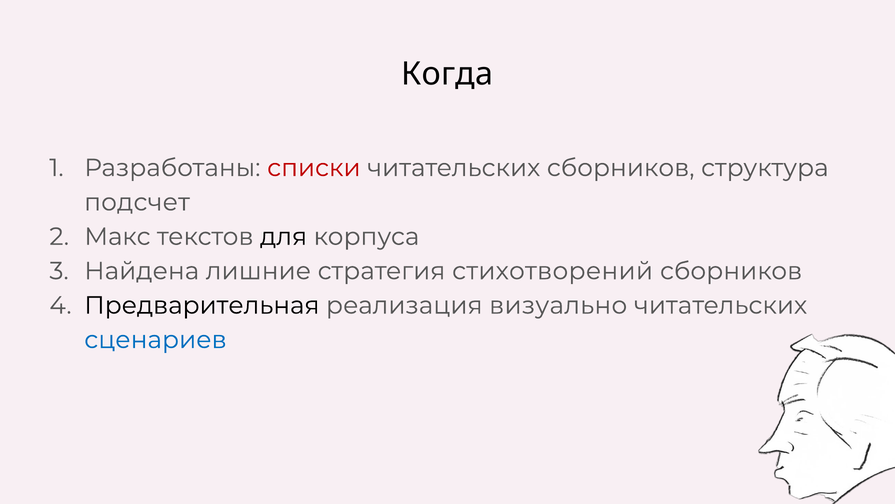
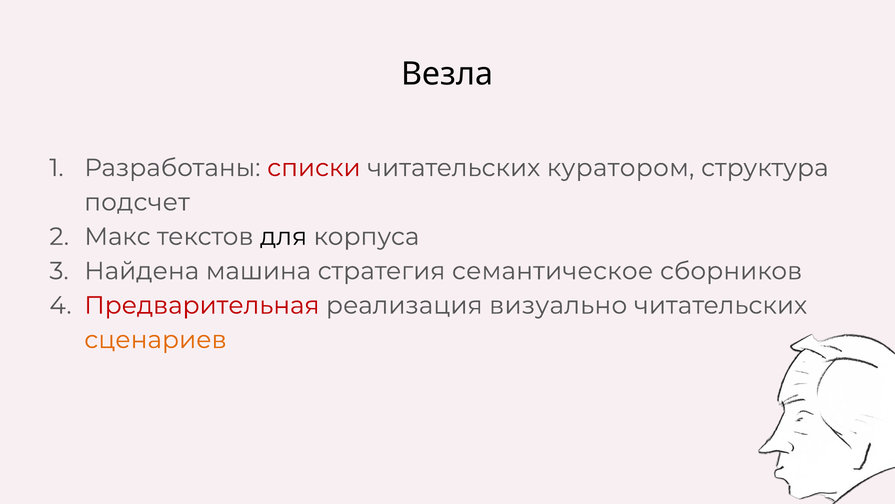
Когда: Когда -> Везла
читательских сборников: сборников -> куратором
лишние: лишние -> машина
стихотворений: стихотворений -> семантическое
Предварительная colour: black -> red
сценариев colour: blue -> orange
